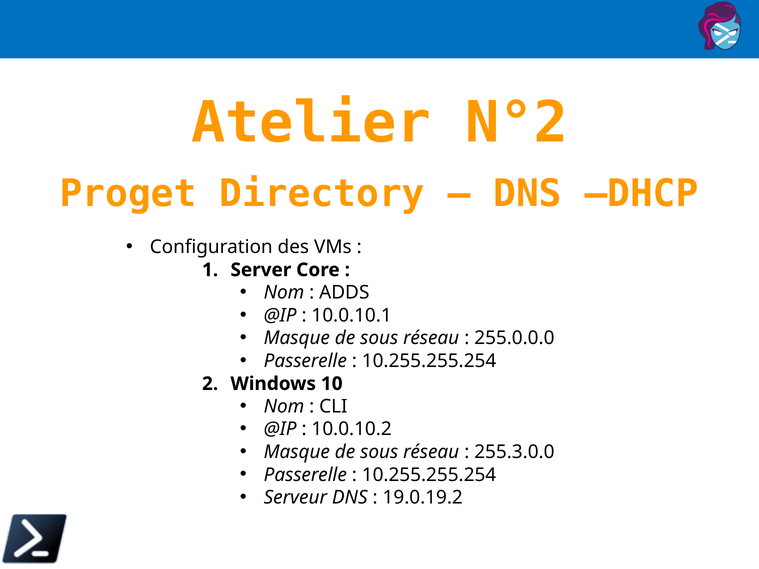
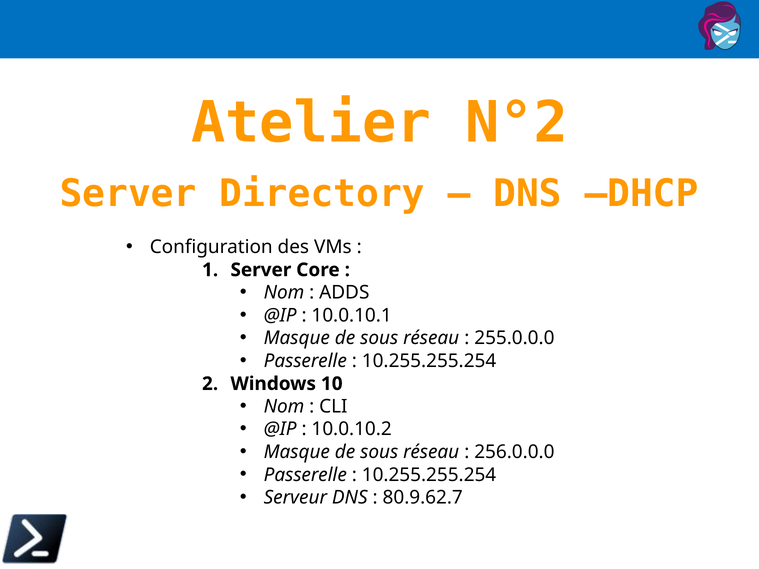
Proget at (128, 194): Proget -> Server
255.3.0.0: 255.3.0.0 -> 256.0.0.0
19.0.19.2: 19.0.19.2 -> 80.9.62.7
